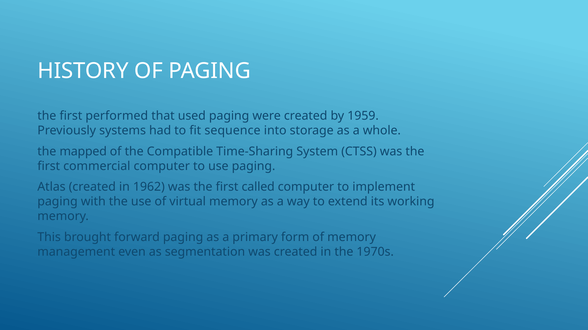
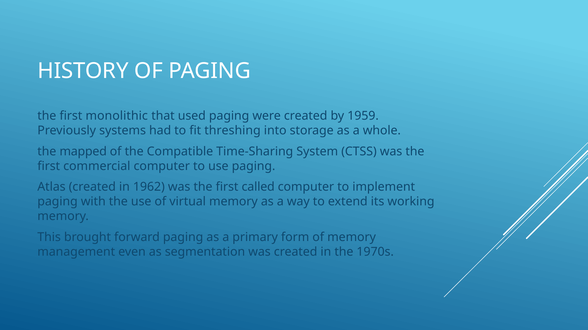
performed: performed -> monolithic
sequence: sequence -> threshing
